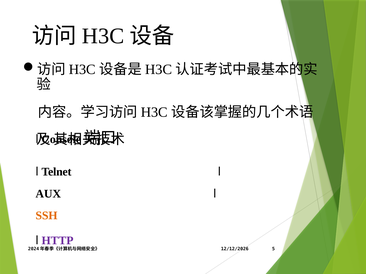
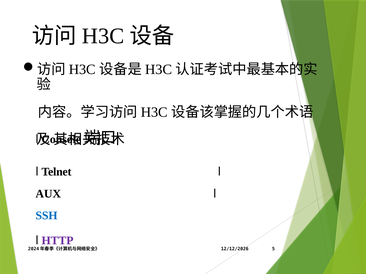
SSH colour: orange -> blue
